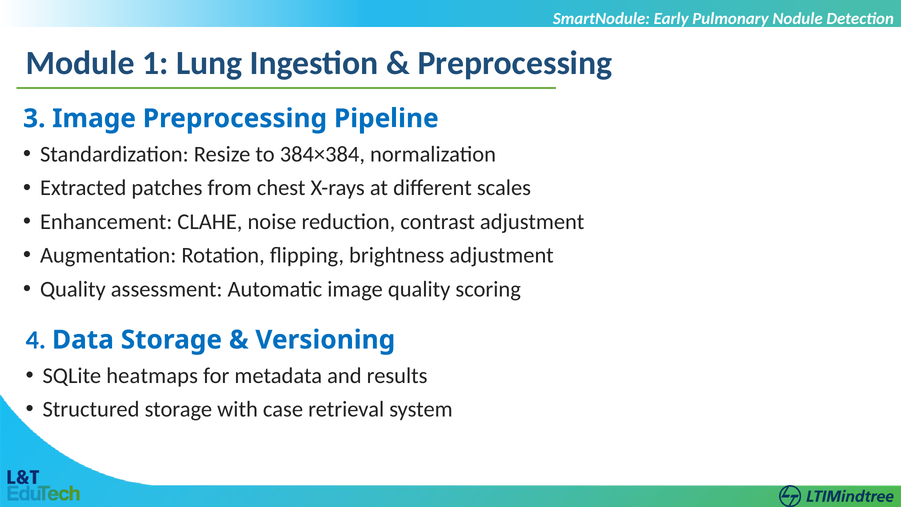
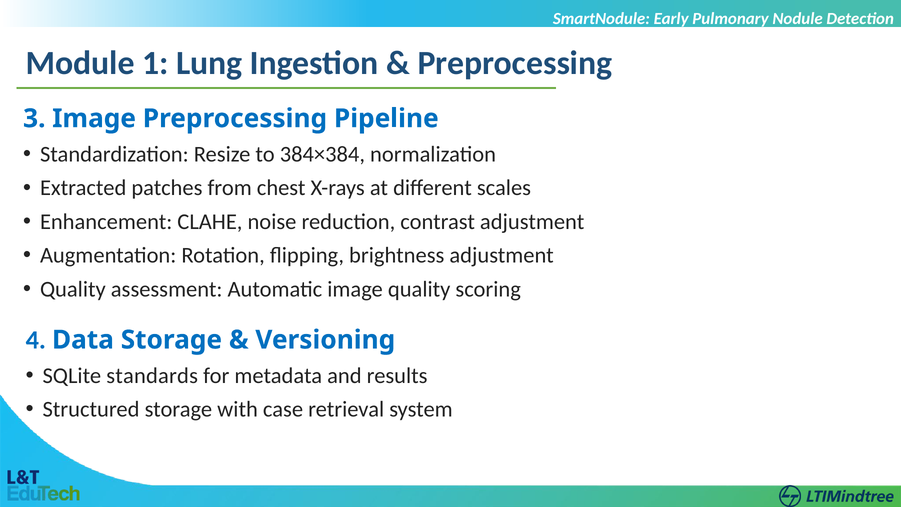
heatmaps: heatmaps -> standards
